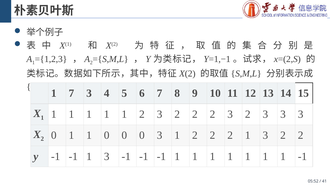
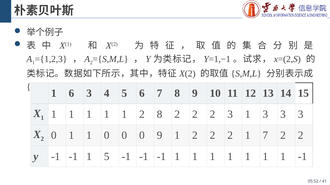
1 7: 7 -> 6
1 2 3: 3 -> 8
2 2 3 2: 2 -> 1
0 3: 3 -> 9
2 1 3: 3 -> 7
-1 1 3: 3 -> 5
